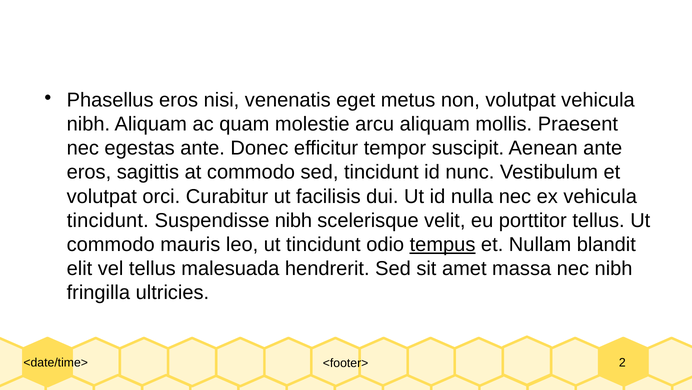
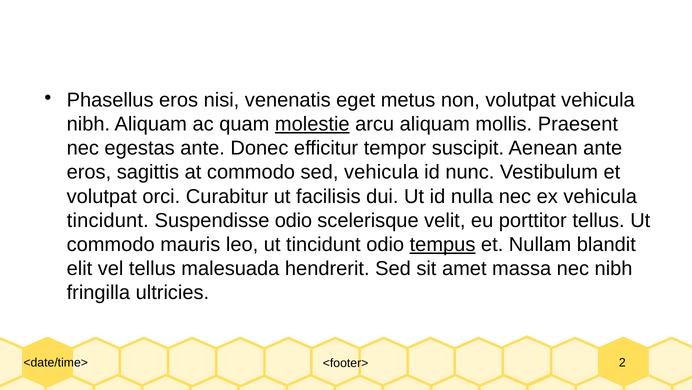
molestie underline: none -> present
sed tincidunt: tincidunt -> vehicula
Suspendisse nibh: nibh -> odio
